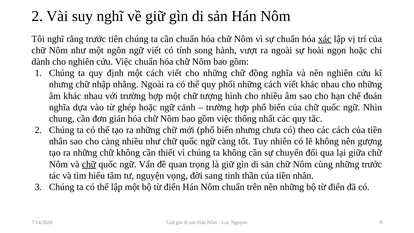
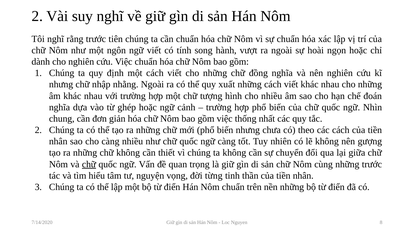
xác underline: present -> none
phối: phối -> xuất
sang: sang -> từng
